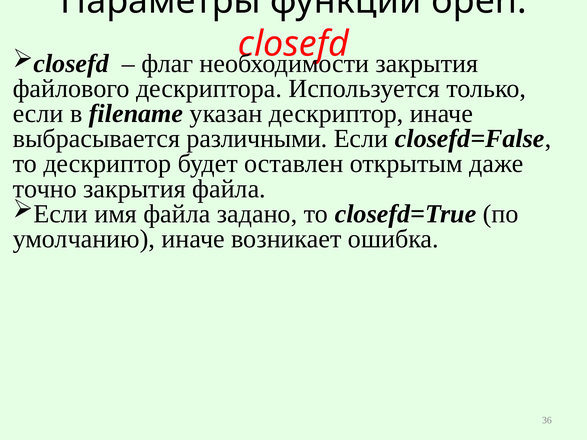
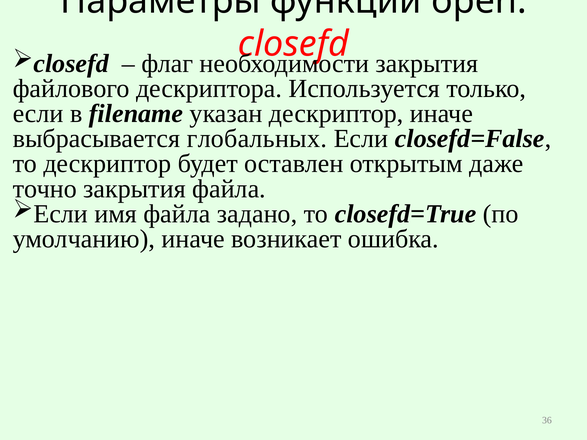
различными: различными -> глобальных
